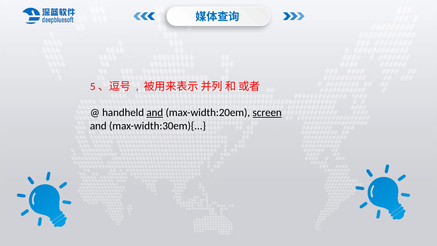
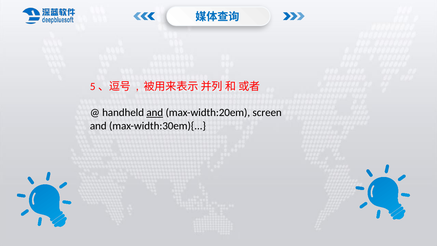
screen underline: present -> none
